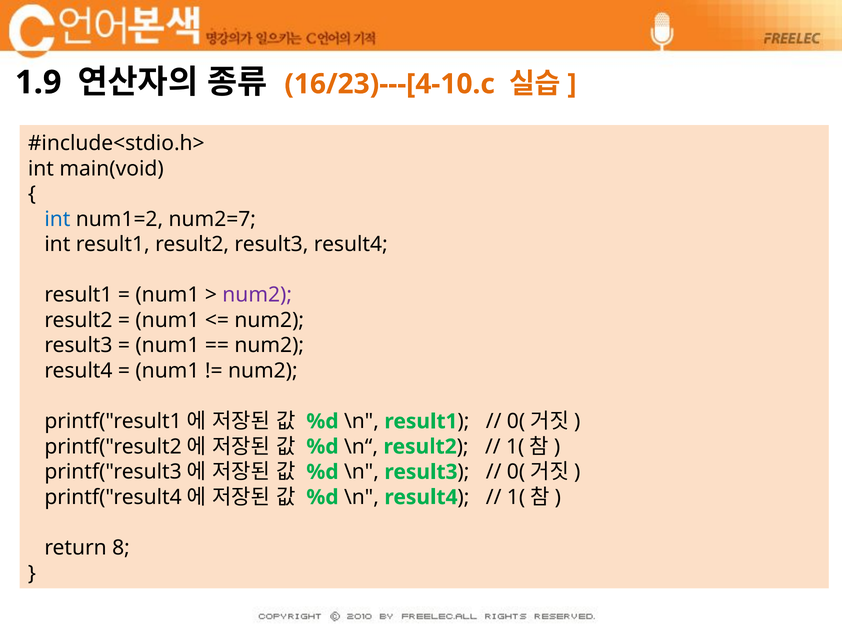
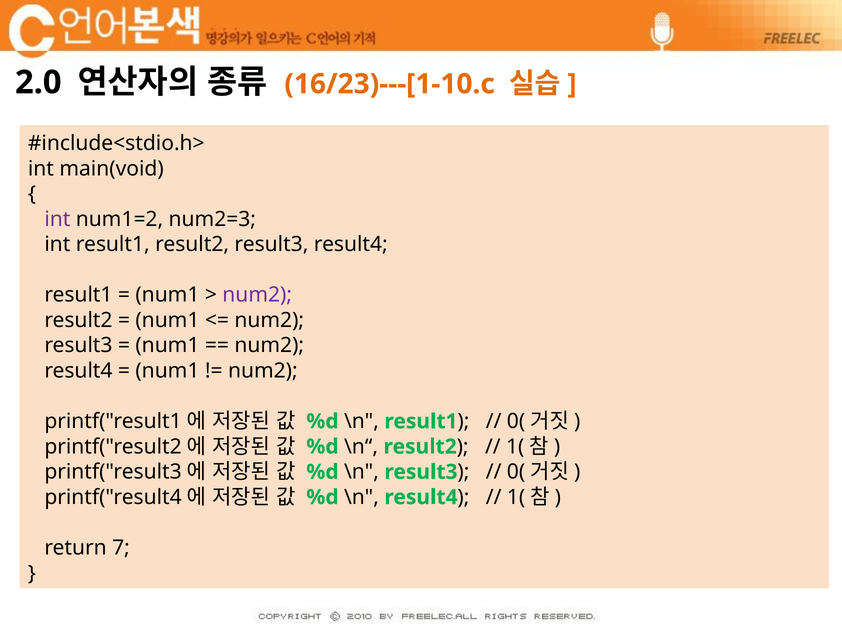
1.9: 1.9 -> 2.0
16/23)---[4-10.c: 16/23)---[4-10.c -> 16/23)---[1-10.c
int at (57, 219) colour: blue -> purple
num2=7: num2=7 -> num2=3
8: 8 -> 7
